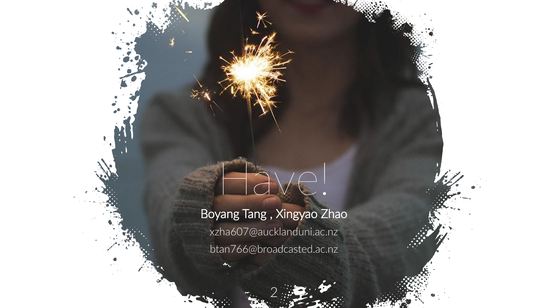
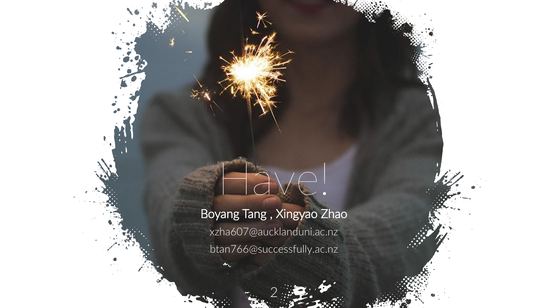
btan766@broadcasted.ac.nz: btan766@broadcasted.ac.nz -> btan766@successfully.ac.nz
